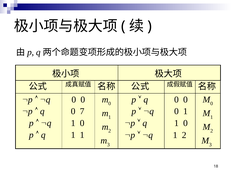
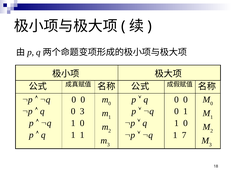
0 7: 7 -> 3
1 2: 2 -> 7
